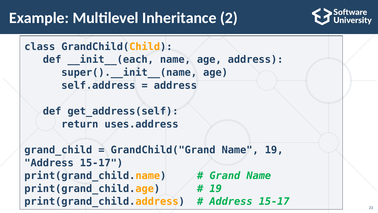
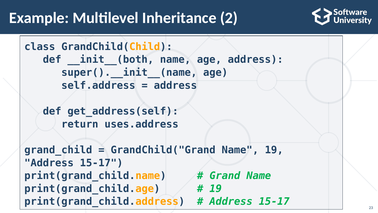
__init__(each: __init__(each -> __init__(both
